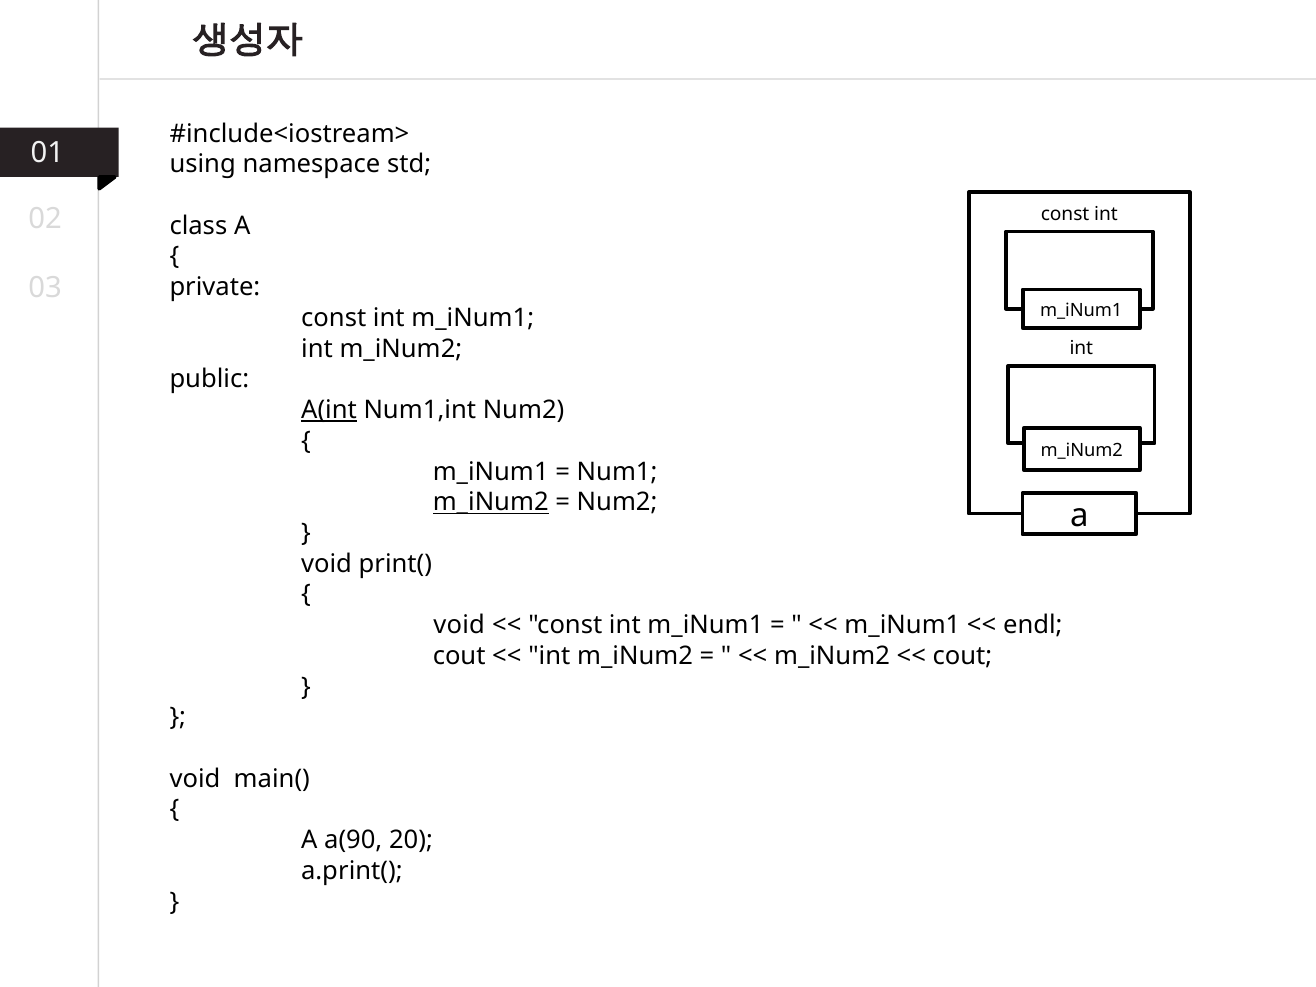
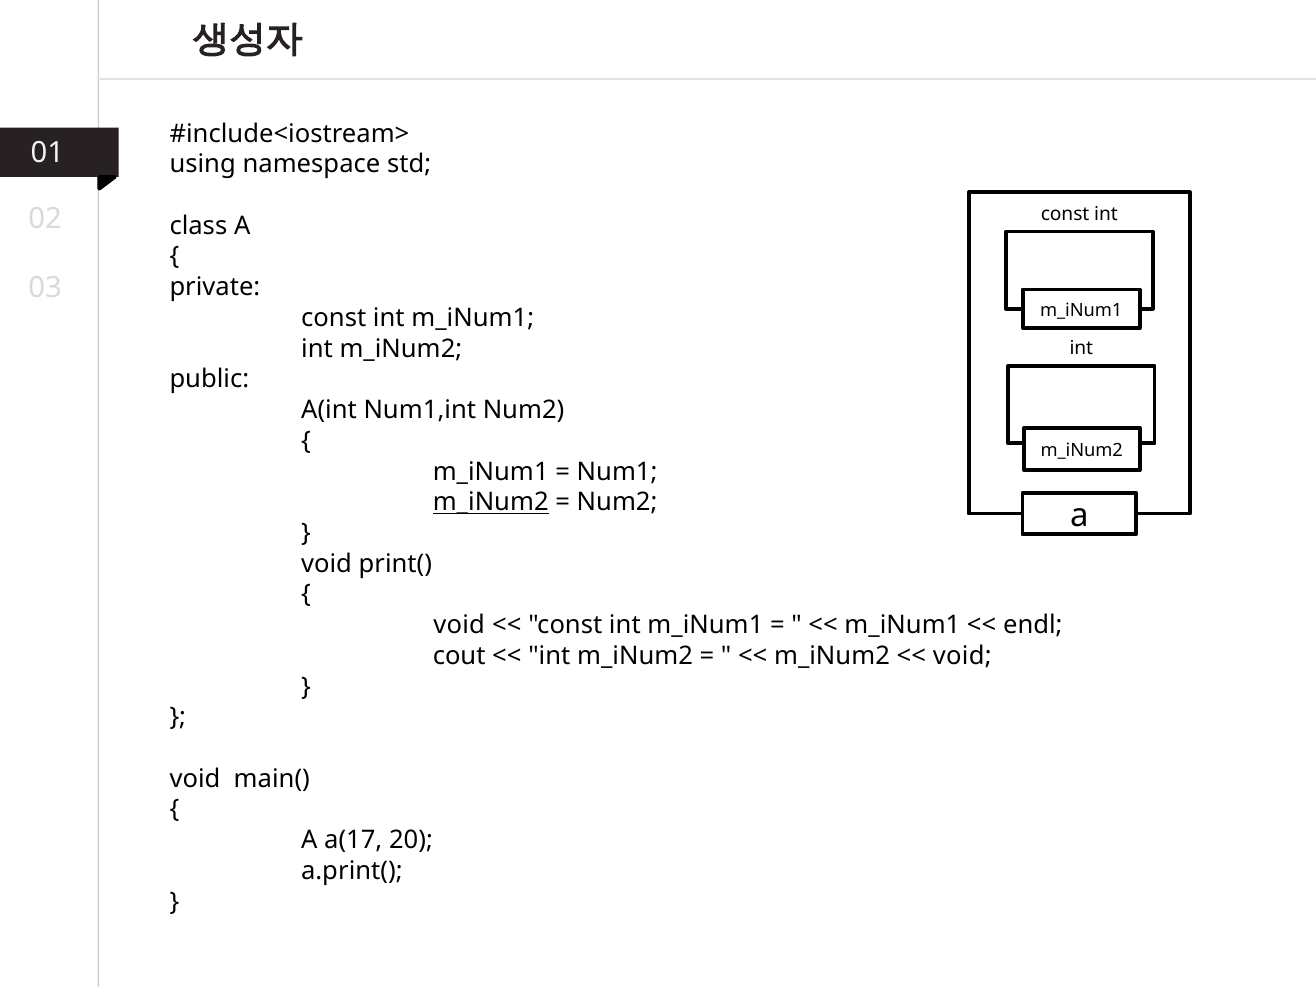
A(int underline: present -> none
cout at (962, 656): cout -> void
a(90: a(90 -> a(17
